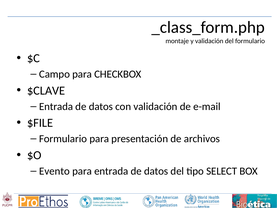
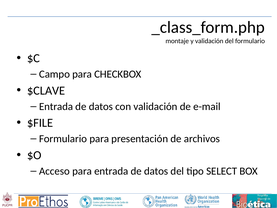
Evento: Evento -> Acceso
